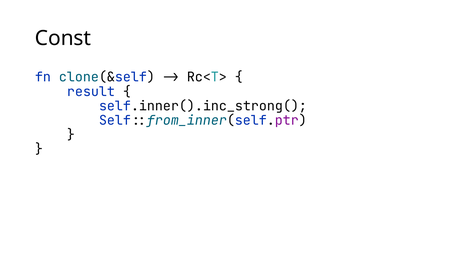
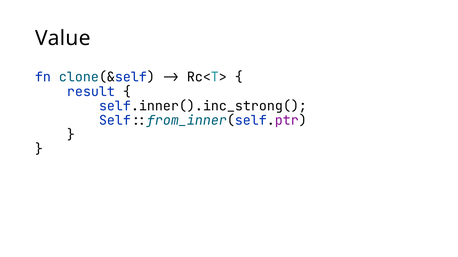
Const: Const -> Value
